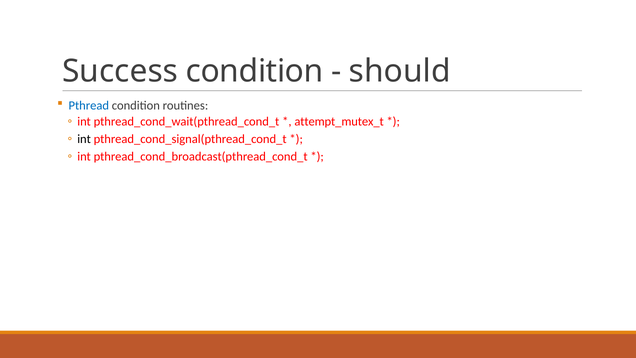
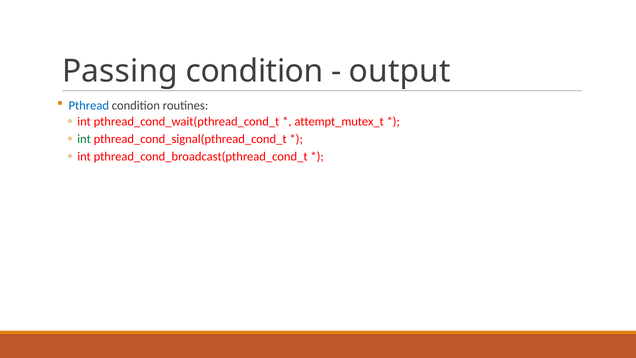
Success: Success -> Passing
should: should -> output
int at (84, 139) colour: black -> green
